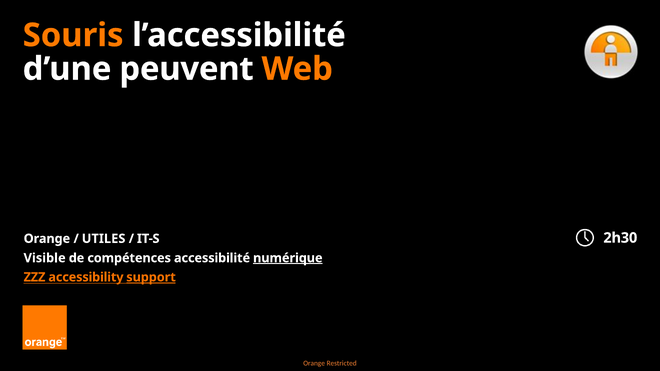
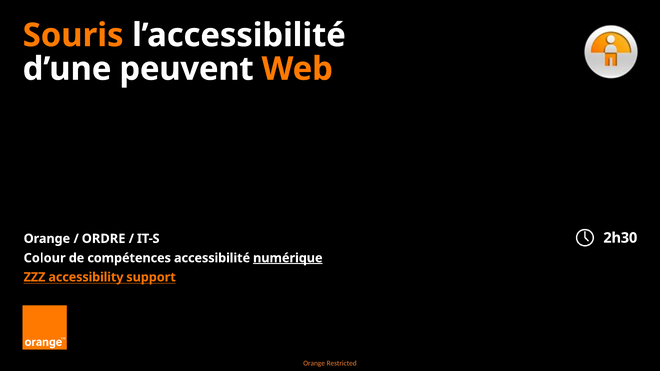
UTILES: UTILES -> ORDRE
Visible: Visible -> Colour
support underline: present -> none
